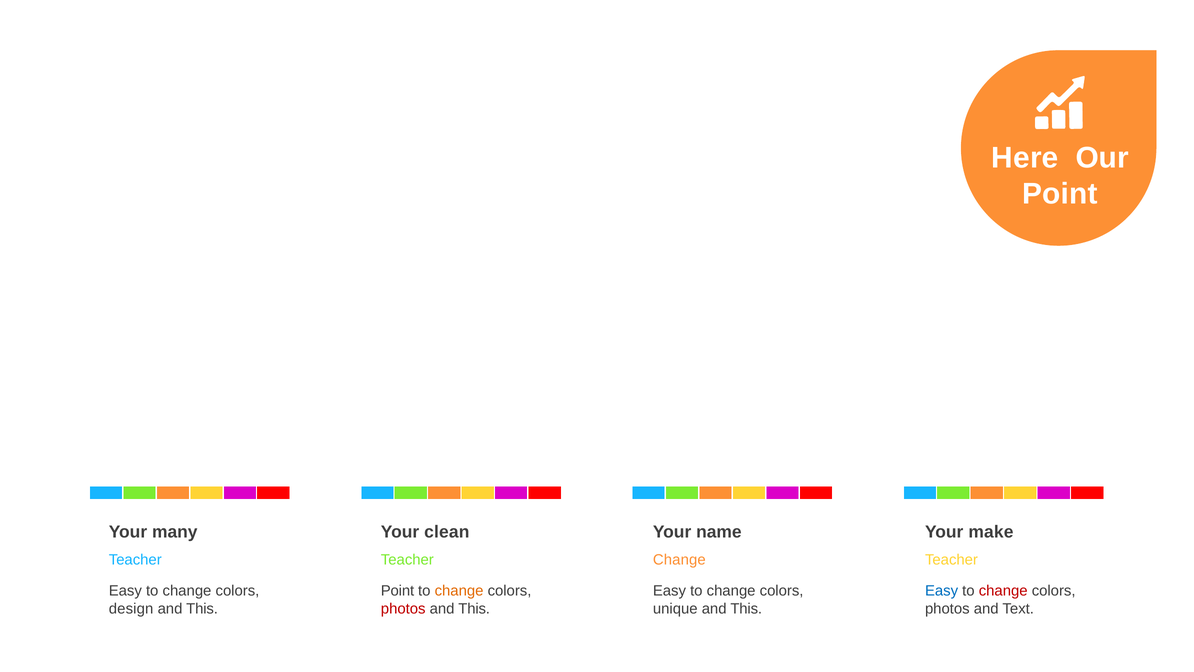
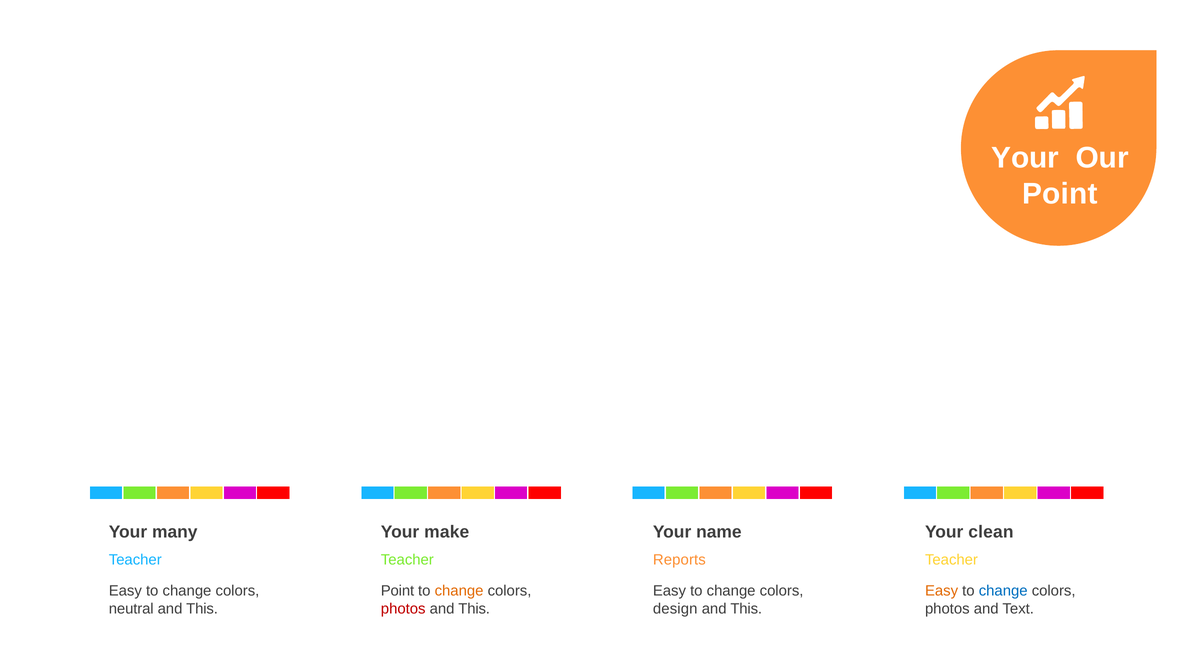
Here at (1025, 158): Here -> Your
clean: clean -> make
make: make -> clean
Change at (679, 560): Change -> Reports
Easy at (942, 591) colour: blue -> orange
change at (1003, 591) colour: red -> blue
design: design -> neutral
unique: unique -> design
